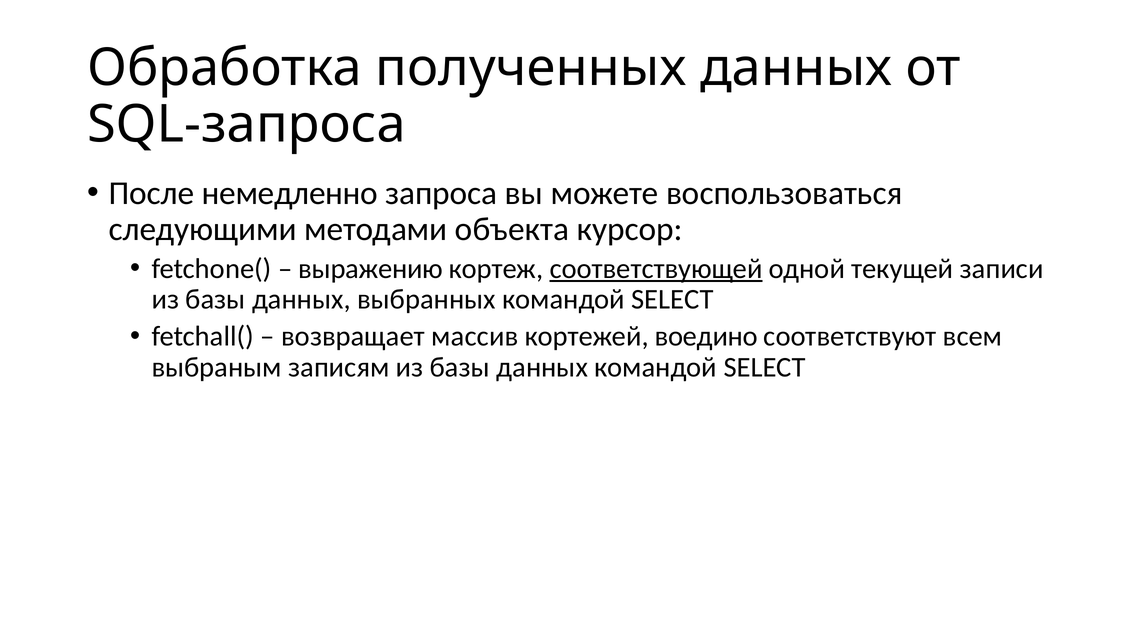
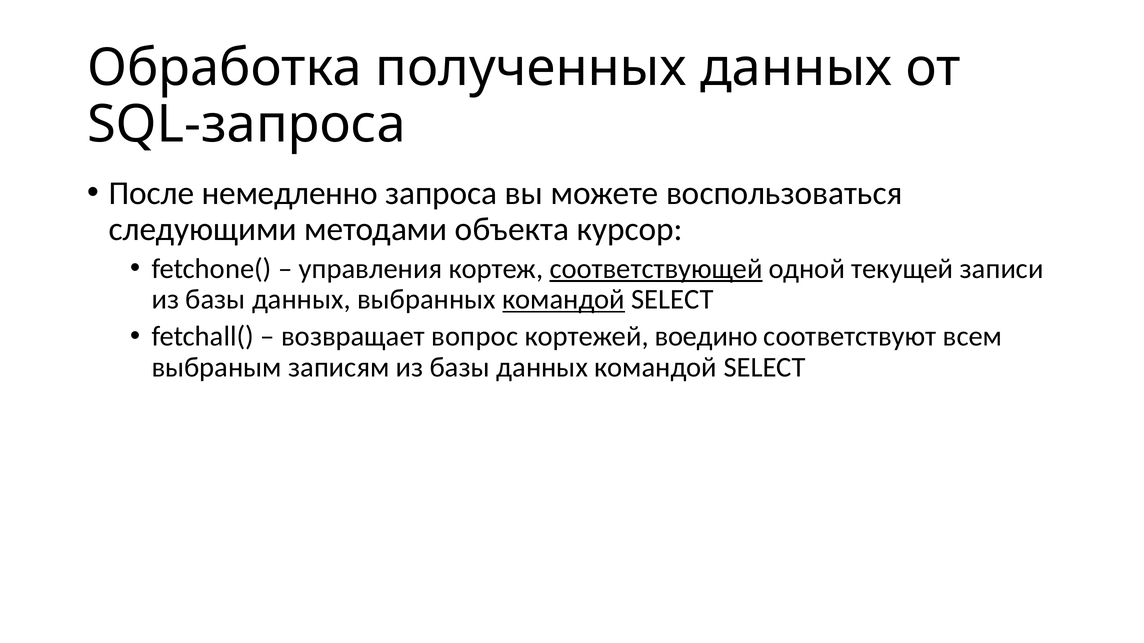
выражению: выражению -> управления
командой at (564, 300) underline: none -> present
массив: массив -> вопрос
